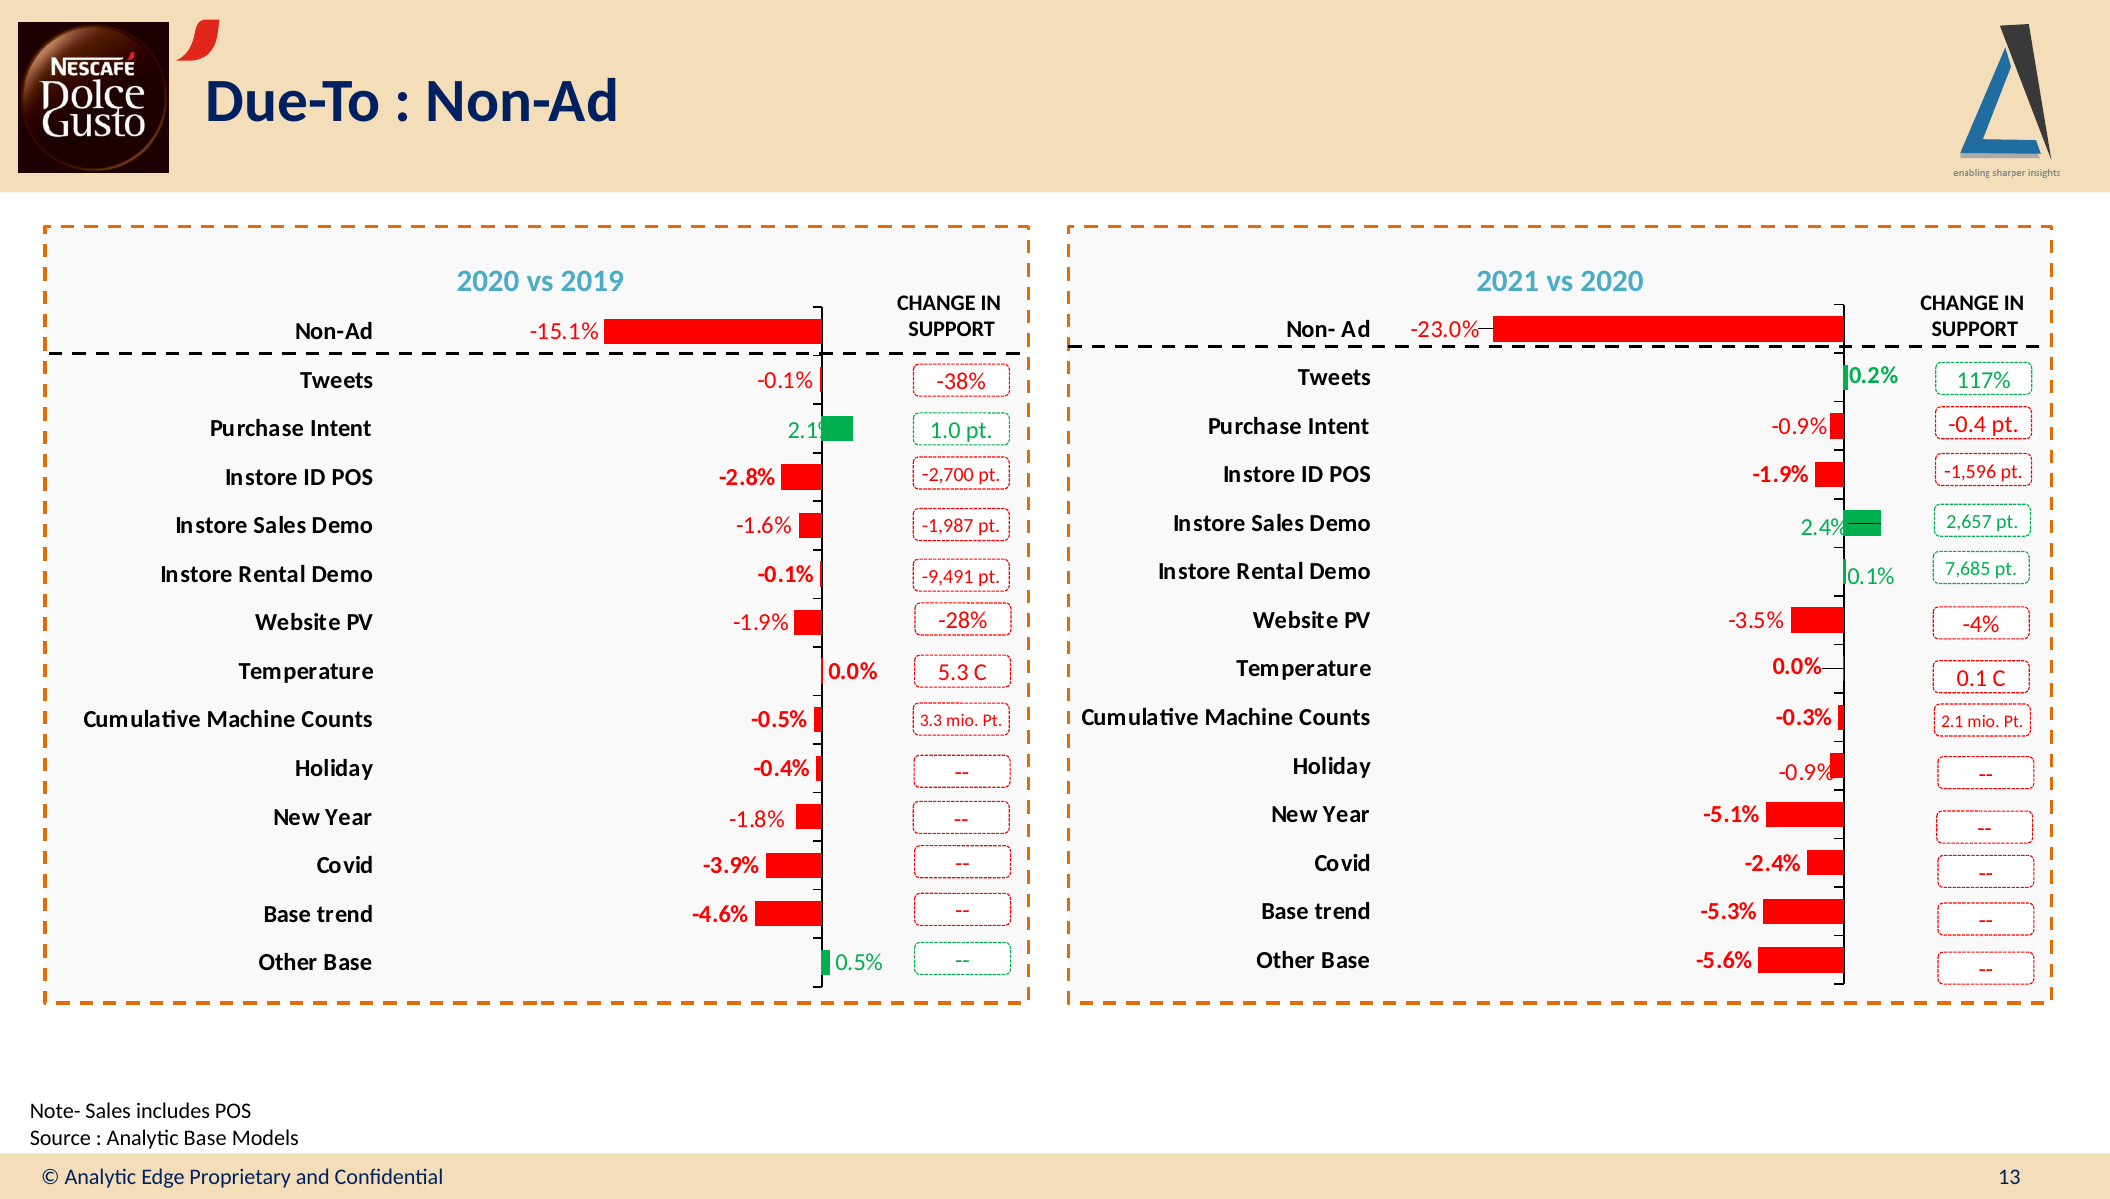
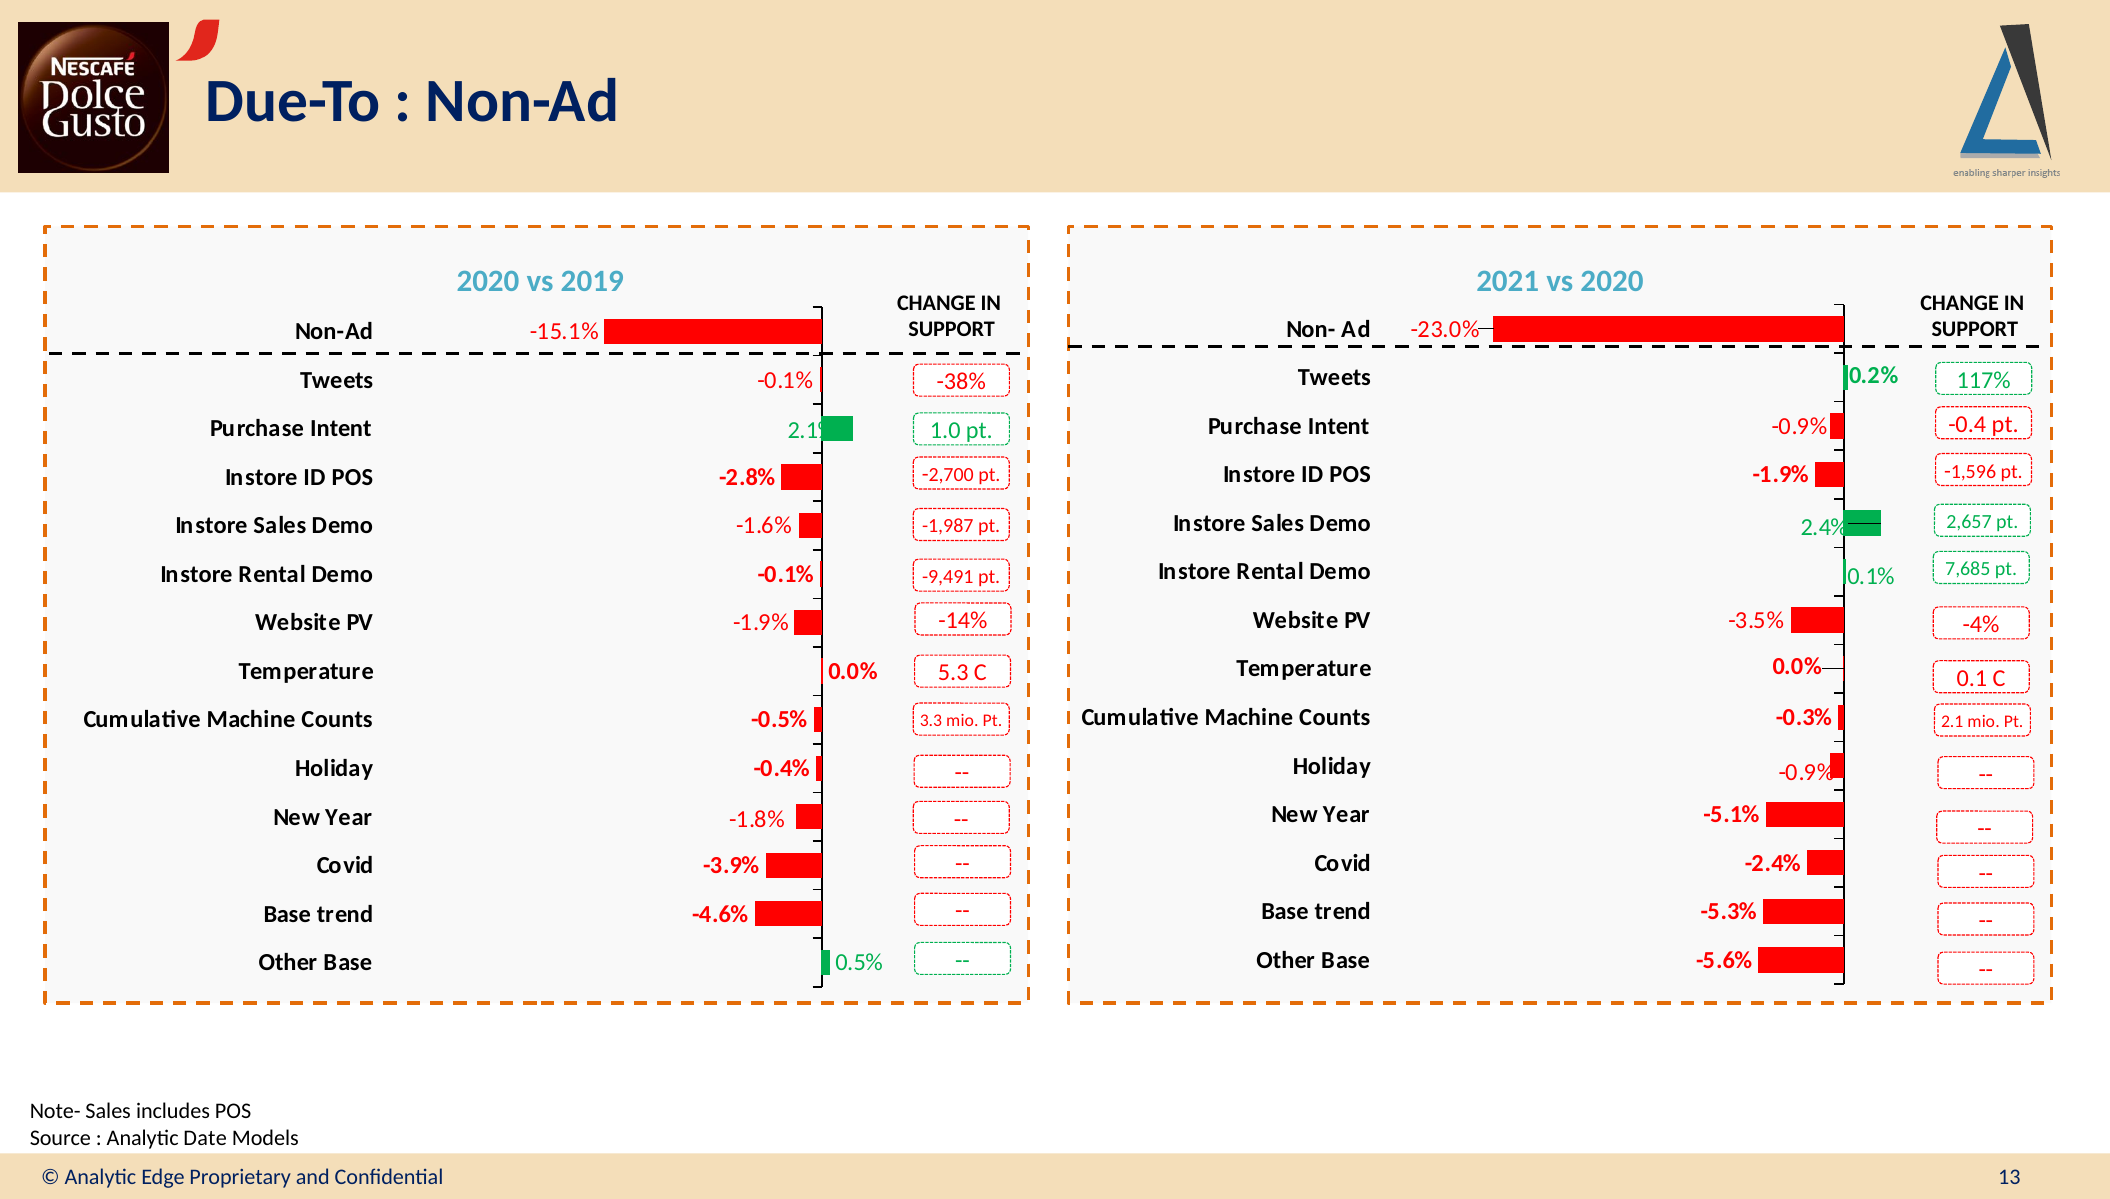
-28%: -28% -> -14%
Analytic Base: Base -> Date
